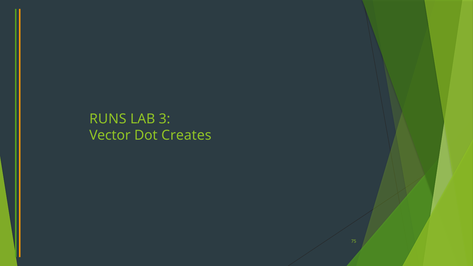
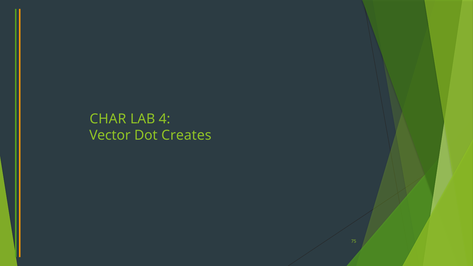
RUNS: RUNS -> CHAR
3: 3 -> 4
